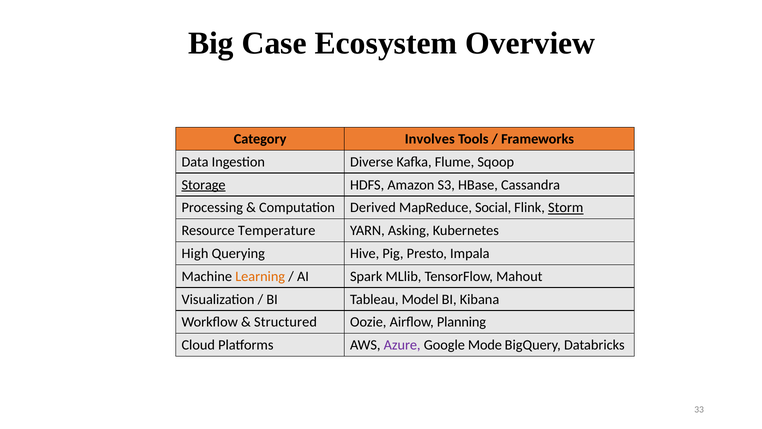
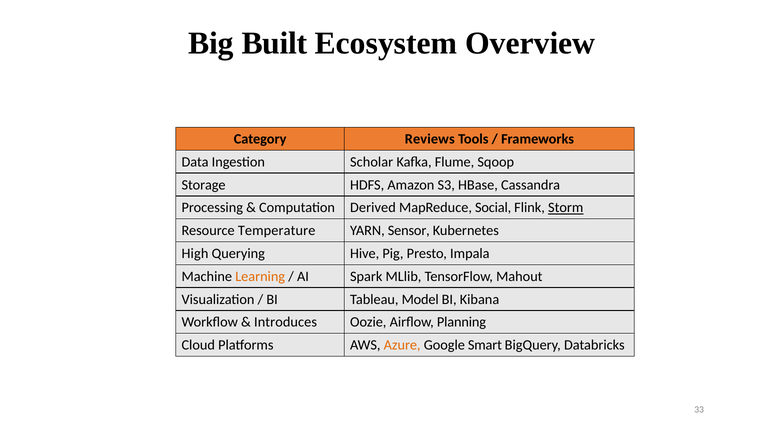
Case: Case -> Built
Involves: Involves -> Reviews
Diverse: Diverse -> Scholar
Storage underline: present -> none
Asking: Asking -> Sensor
Structured: Structured -> Introduces
Azure colour: purple -> orange
Mode: Mode -> Smart
